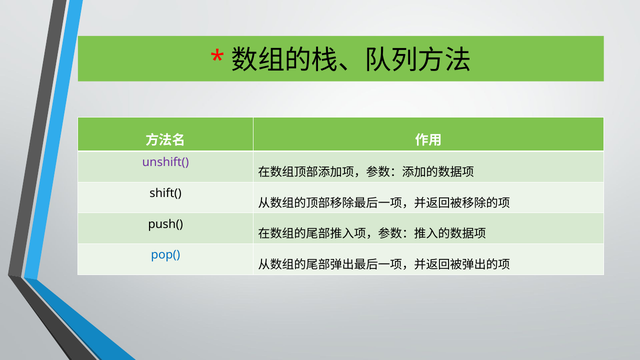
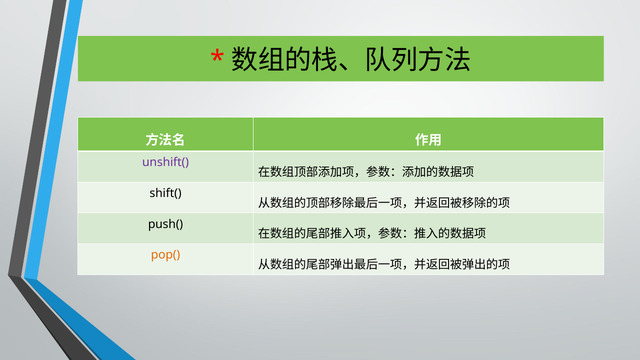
pop( colour: blue -> orange
